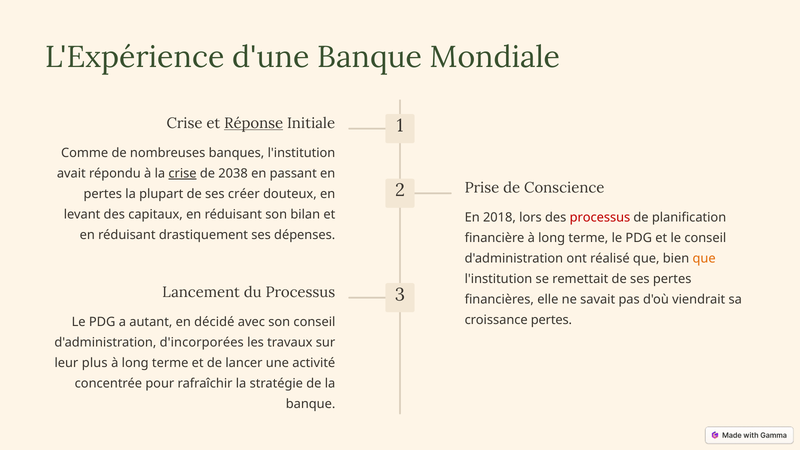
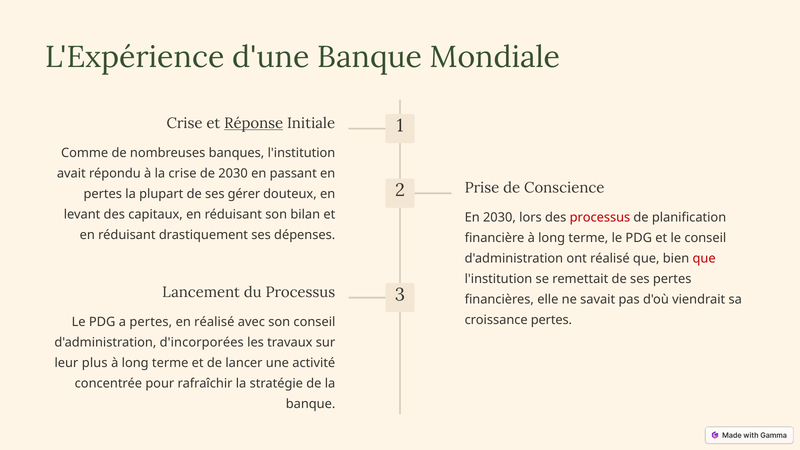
crise at (183, 173) underline: present -> none
de 2038: 2038 -> 2030
créer: créer -> gérer
En 2018: 2018 -> 2030
que at (704, 259) colour: orange -> red
a autant: autant -> pertes
en décidé: décidé -> réalisé
